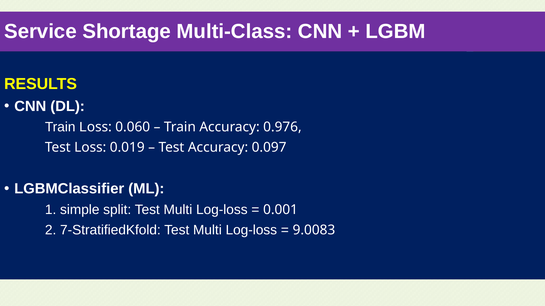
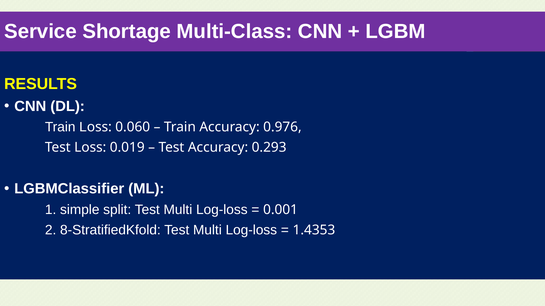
0.097: 0.097 -> 0.293
7-StratifiedKfold: 7-StratifiedKfold -> 8-StratifiedKfold
9.0083: 9.0083 -> 1.4353
